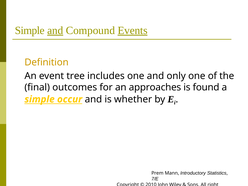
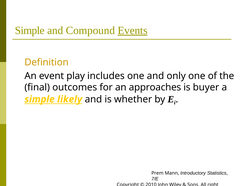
and at (55, 30) underline: present -> none
tree: tree -> play
found: found -> buyer
occur: occur -> likely
